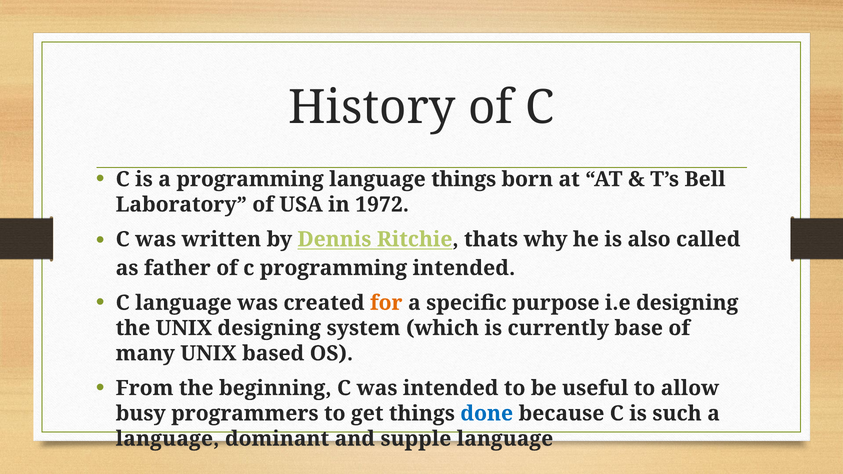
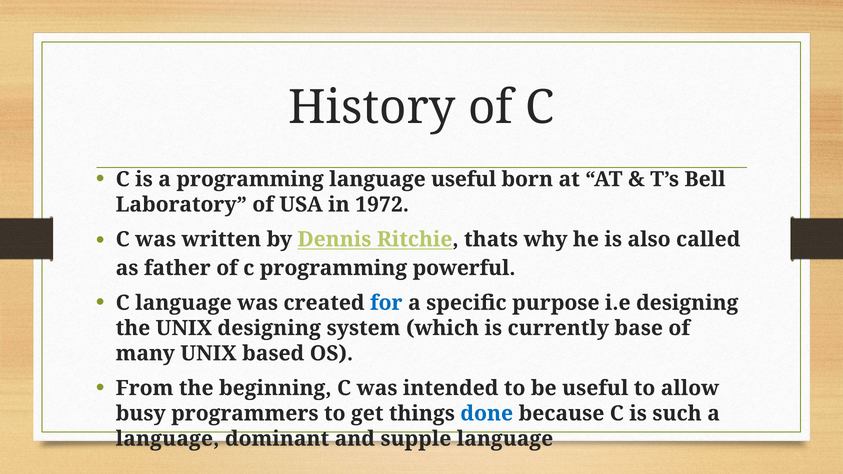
language things: things -> useful
programming intended: intended -> powerful
for colour: orange -> blue
